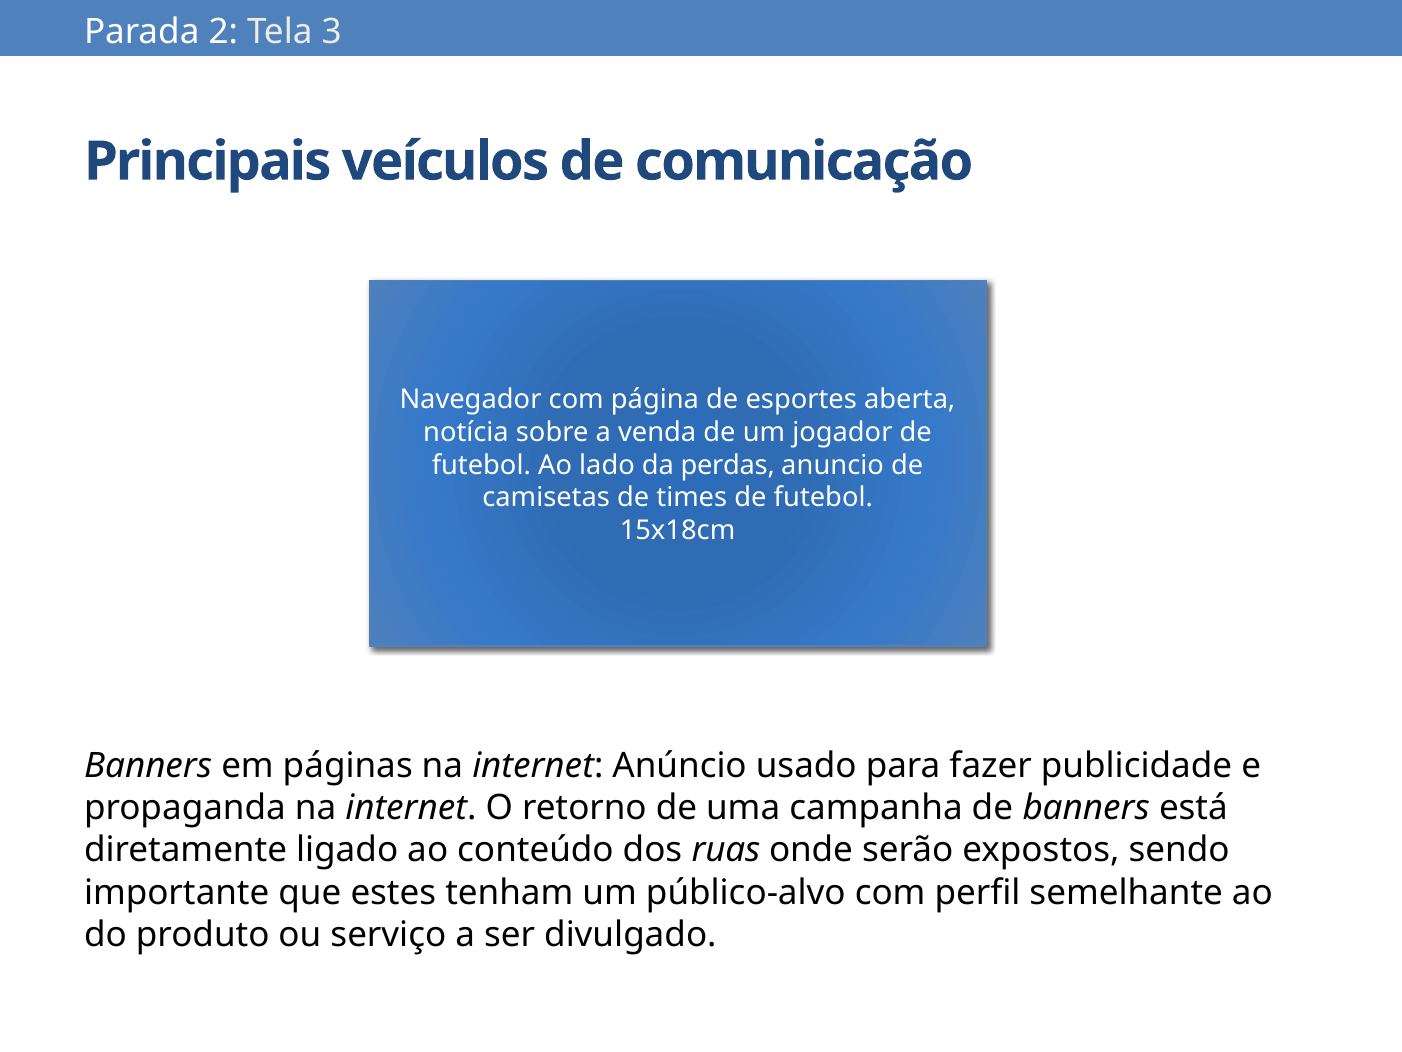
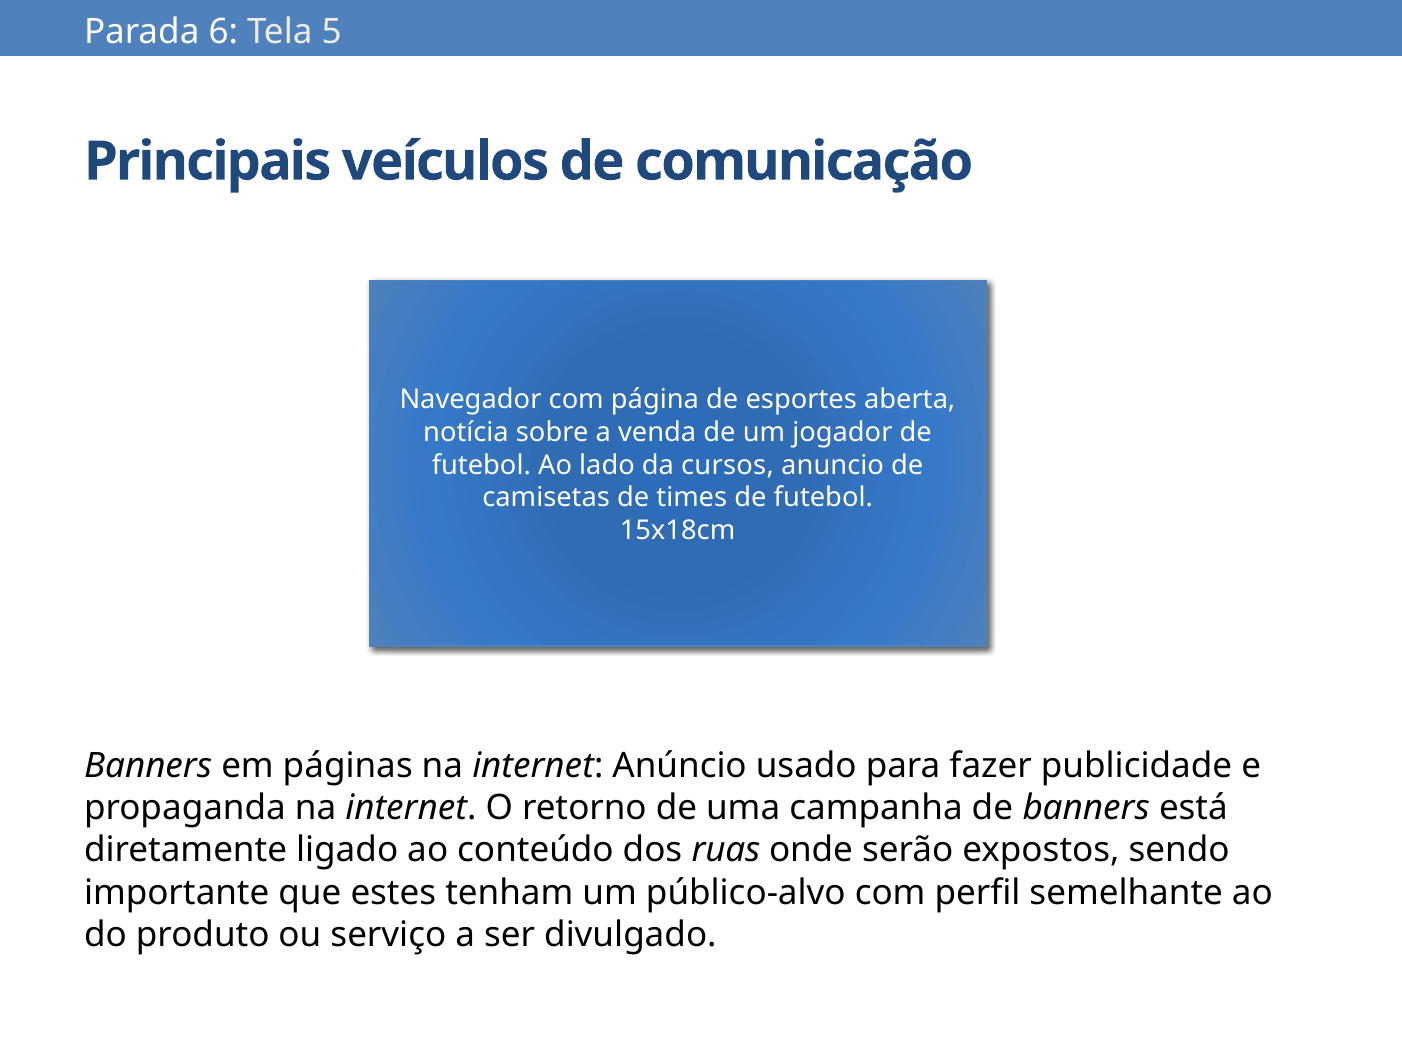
2: 2 -> 6
3: 3 -> 5
perdas: perdas -> cursos
